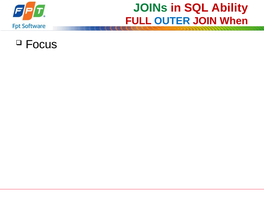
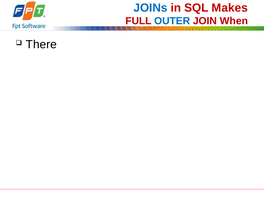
JOINs colour: green -> blue
Ability: Ability -> Makes
Focus: Focus -> There
